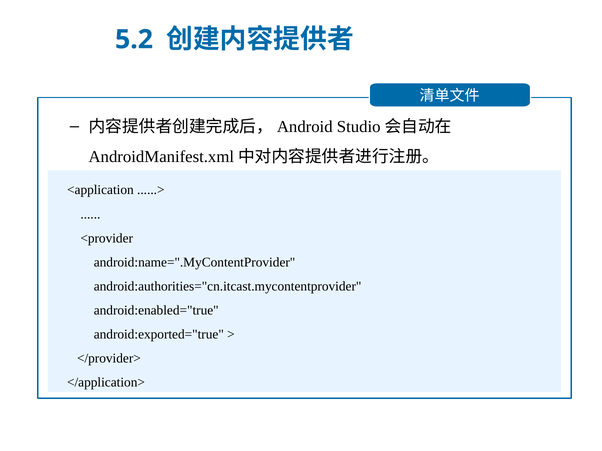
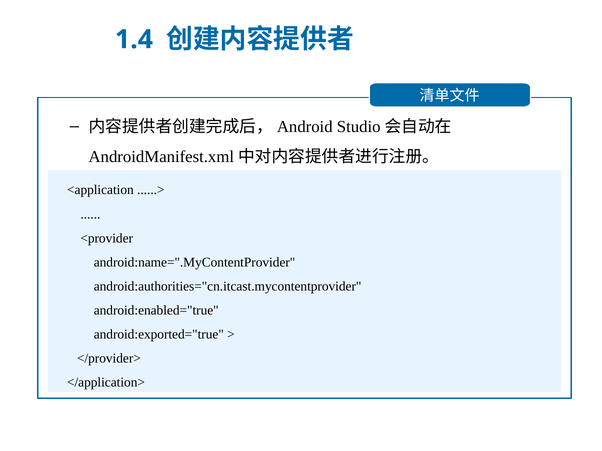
5.2: 5.2 -> 1.4
